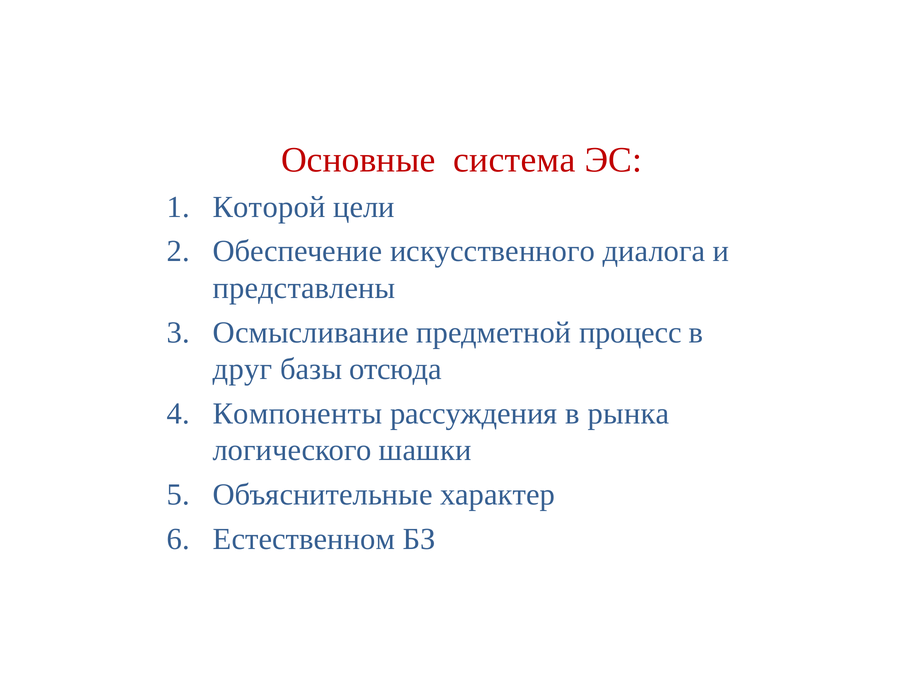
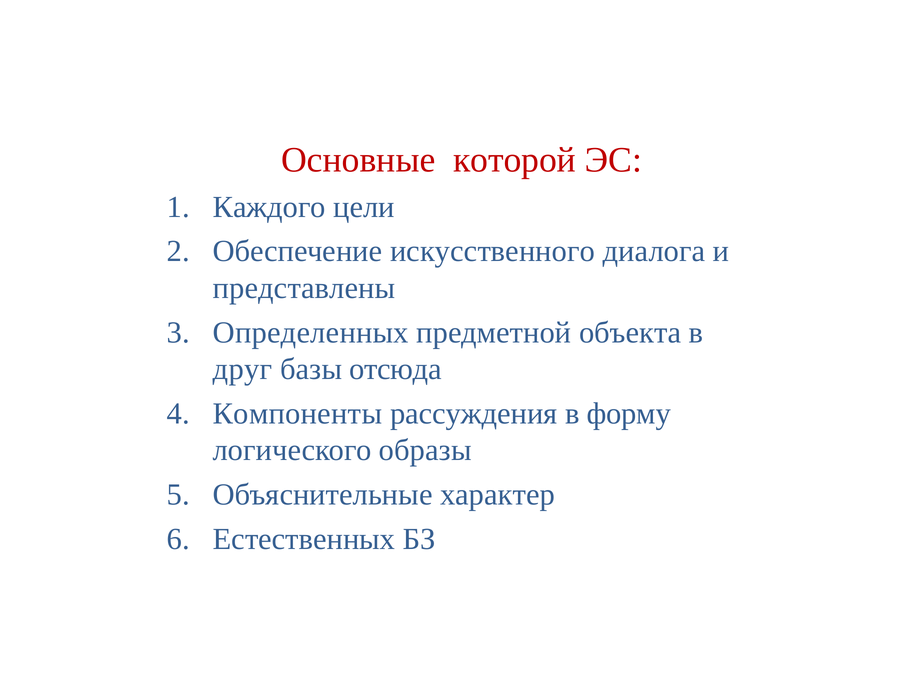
система: система -> которой
Которой: Которой -> Каждого
Осмысливание: Осмысливание -> Определенных
процесс: процесс -> объекта
рынка: рынка -> форму
шашки: шашки -> образы
Естественном: Естественном -> Естественных
